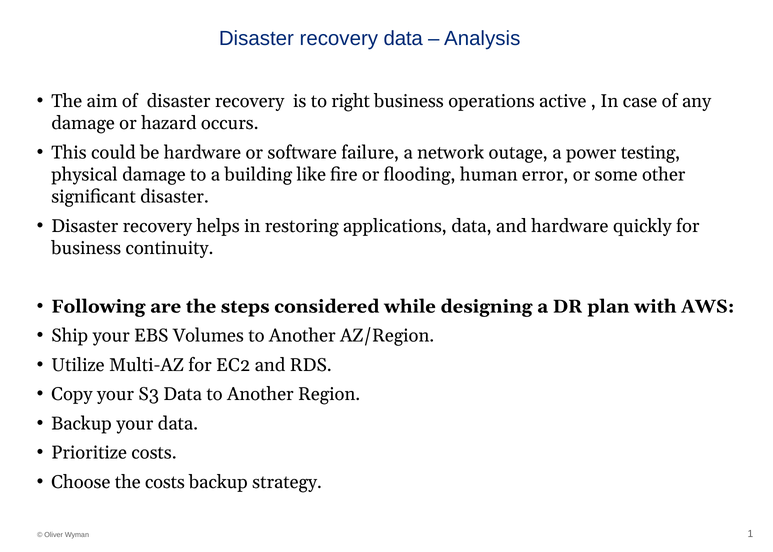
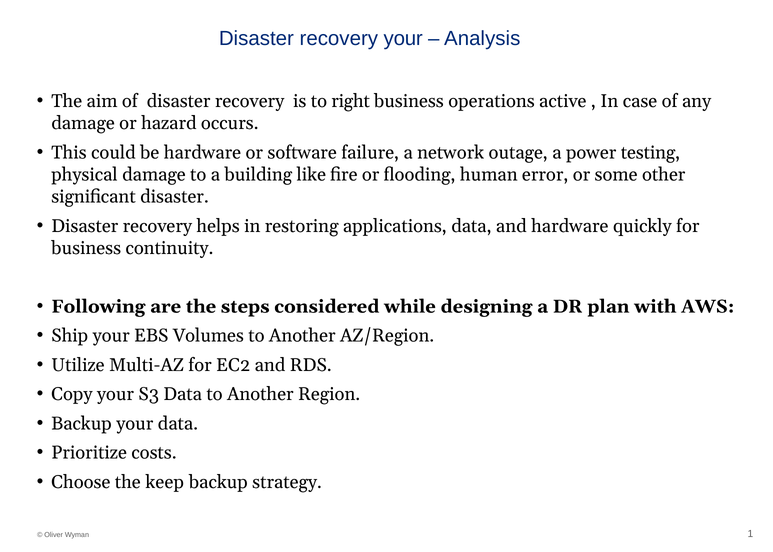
recovery data: data -> your
the costs: costs -> keep
